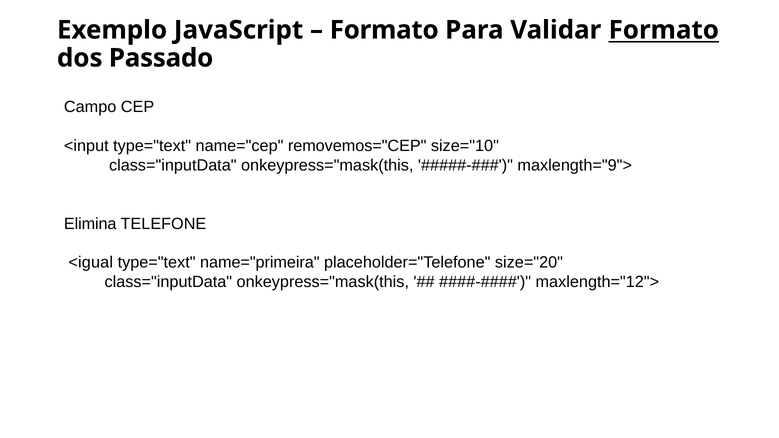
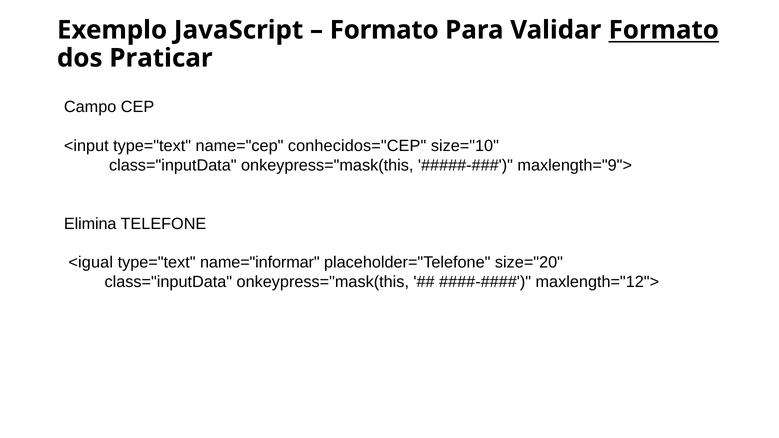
Passado: Passado -> Praticar
removemos="CEP: removemos="CEP -> conhecidos="CEP
name="primeira: name="primeira -> name="informar
